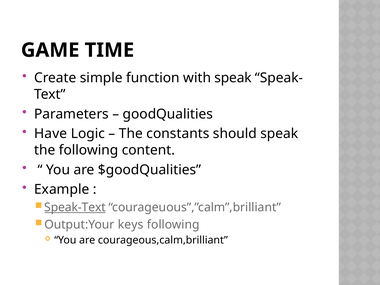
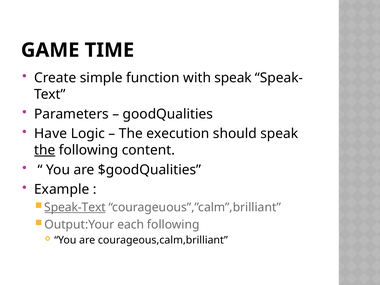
constants: constants -> execution
the at (45, 150) underline: none -> present
keys: keys -> each
